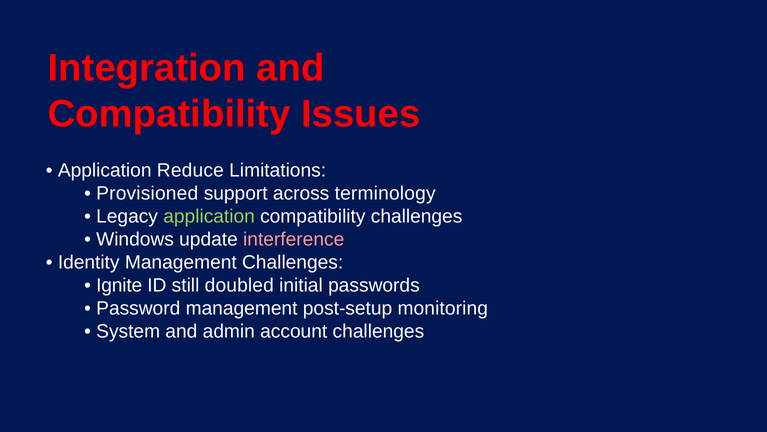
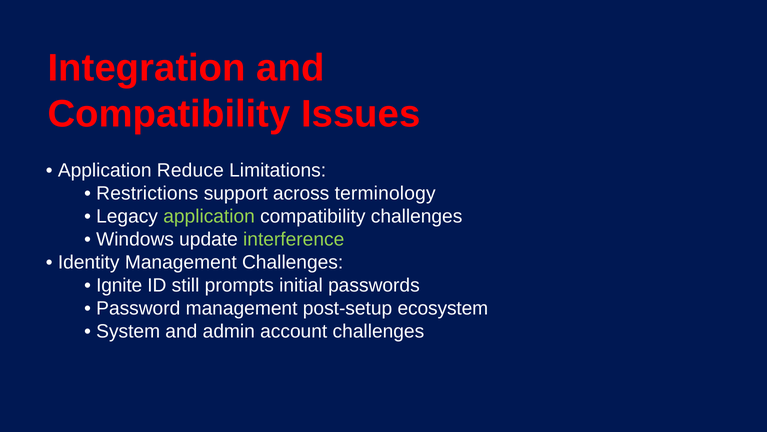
Provisioned: Provisioned -> Restrictions
interference colour: pink -> light green
doubled: doubled -> prompts
monitoring: monitoring -> ecosystem
